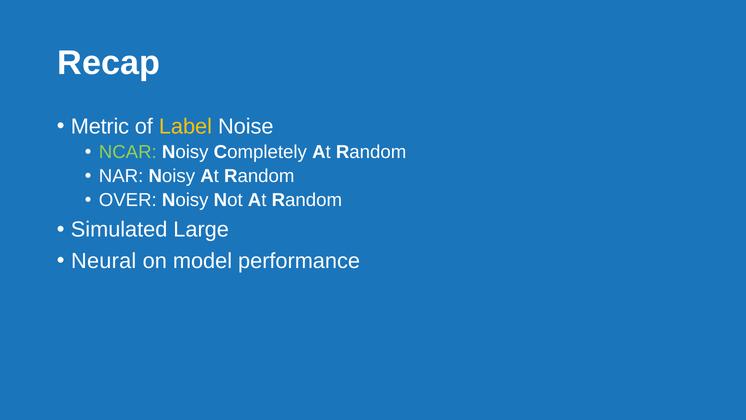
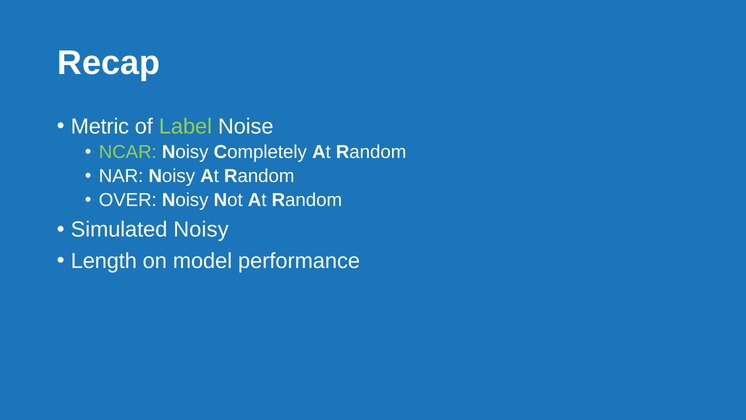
Label colour: yellow -> light green
Simulated Large: Large -> Noisy
Neural: Neural -> Length
